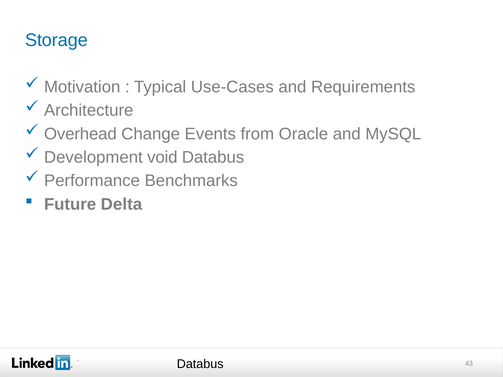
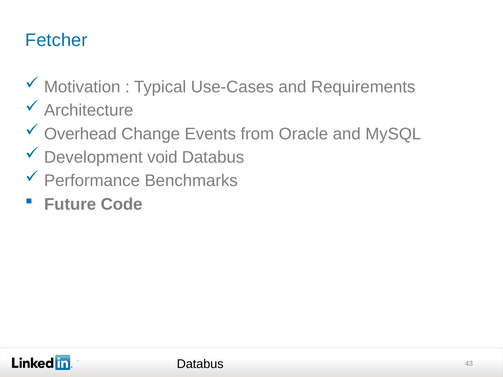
Storage: Storage -> Fetcher
Delta: Delta -> Code
